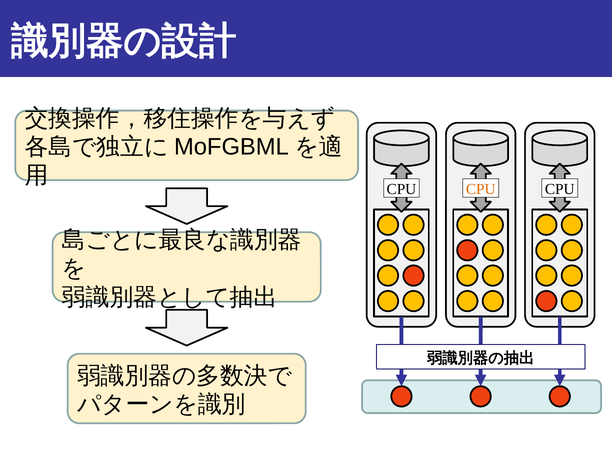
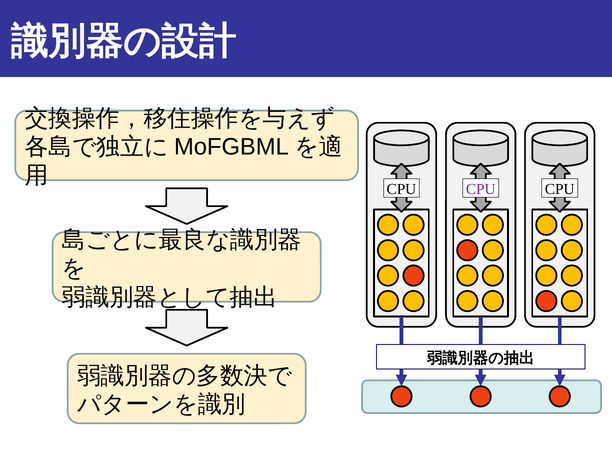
CPU at (481, 189) colour: orange -> purple
